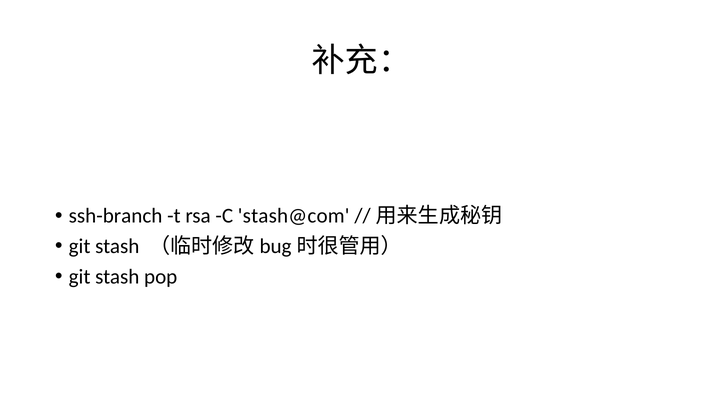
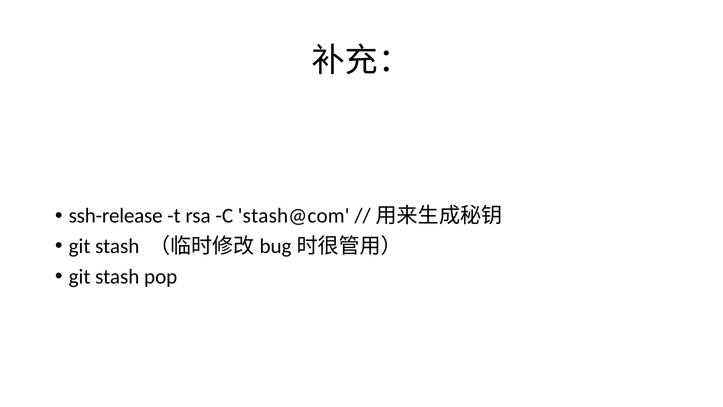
ssh-branch: ssh-branch -> ssh-release
